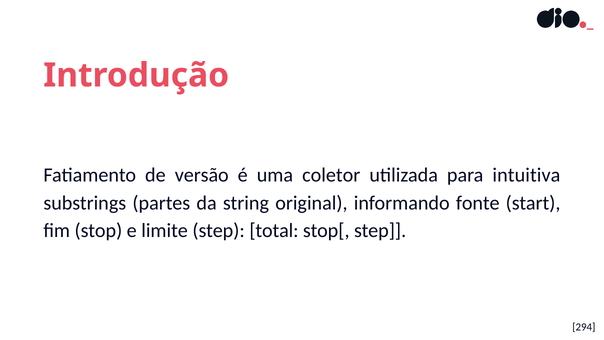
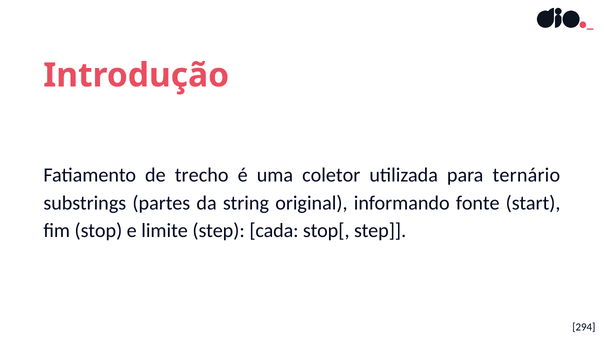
versão: versão -> trecho
intuitiva: intuitiva -> ternário
total: total -> cada
